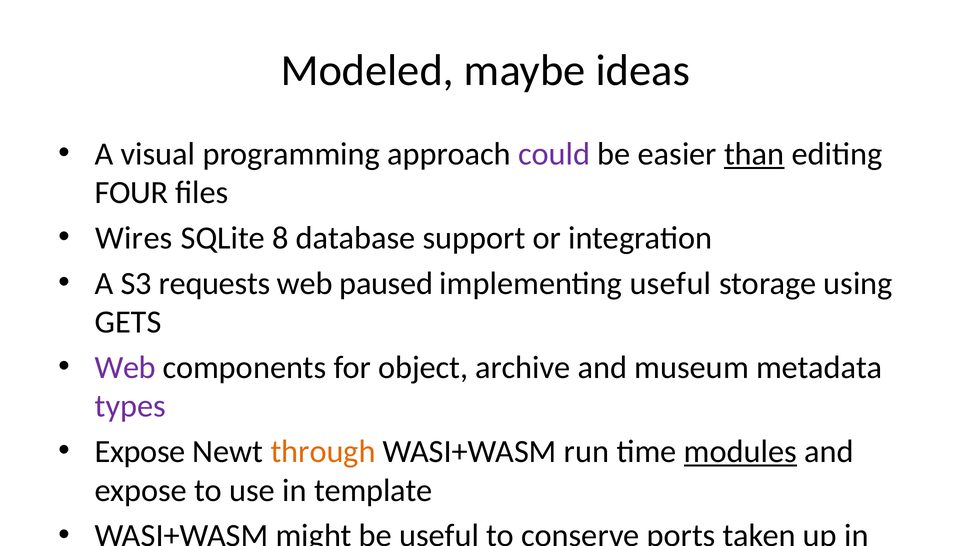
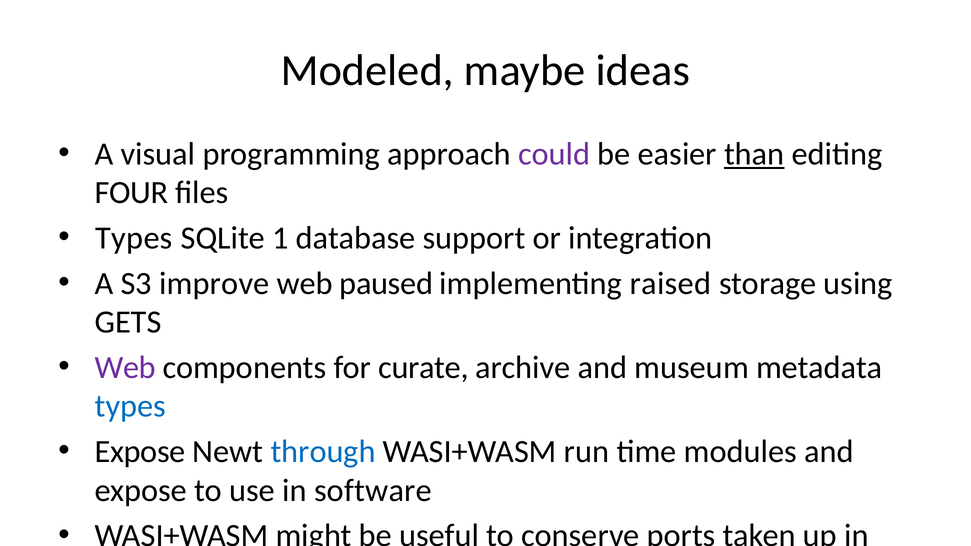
Wires at (134, 238): Wires -> Types
8: 8 -> 1
requests: requests -> improve
implementing useful: useful -> raised
object: object -> curate
types at (130, 406) colour: purple -> blue
through colour: orange -> blue
modules underline: present -> none
template: template -> software
